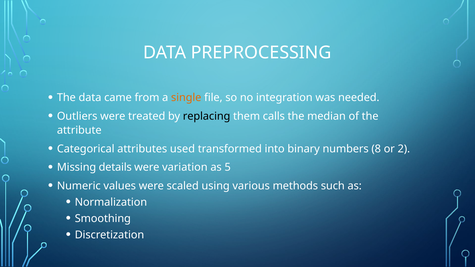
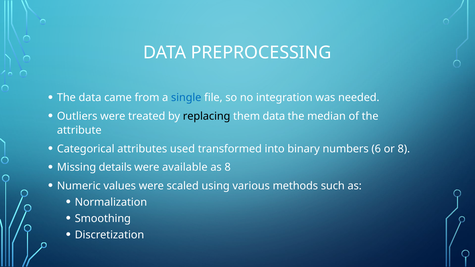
single colour: orange -> blue
them calls: calls -> data
8: 8 -> 6
or 2: 2 -> 8
variation: variation -> available
as 5: 5 -> 8
